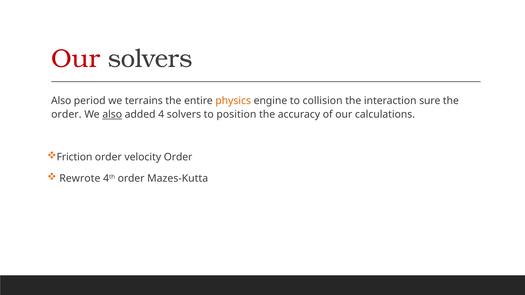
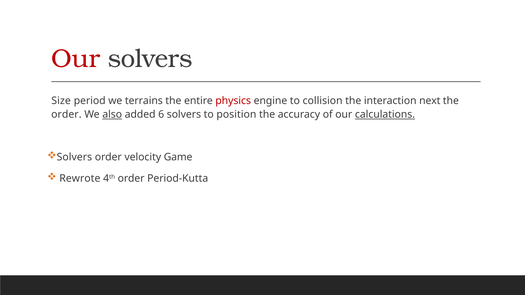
Also at (61, 101): Also -> Size
physics colour: orange -> red
sure: sure -> next
4: 4 -> 6
calculations underline: none -> present
Friction at (74, 157): Friction -> Solvers
velocity Order: Order -> Game
Mazes-Kutta: Mazes-Kutta -> Period-Kutta
